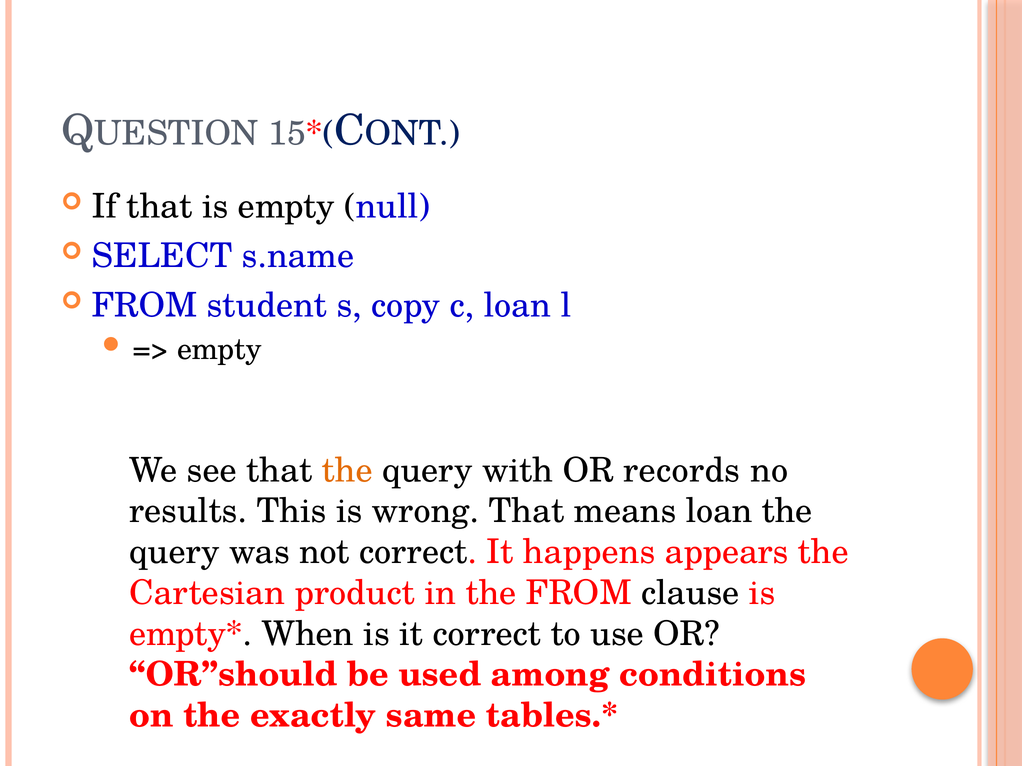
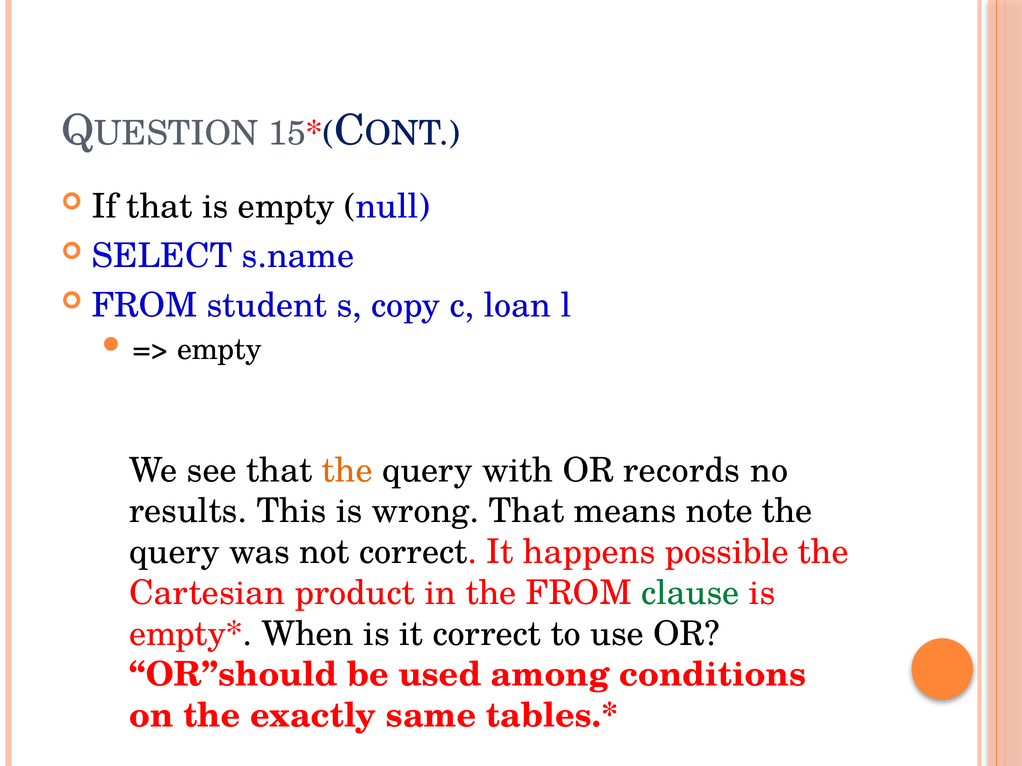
means loan: loan -> note
appears: appears -> possible
clause colour: black -> green
